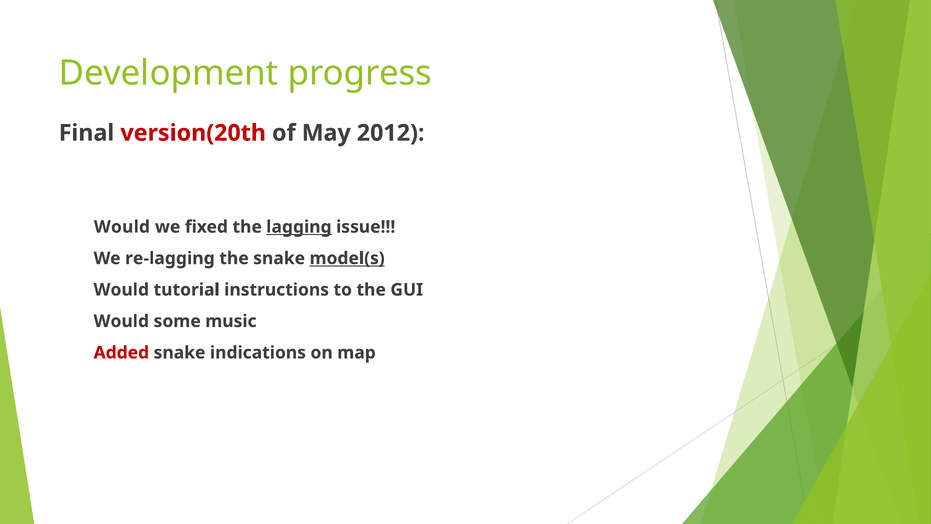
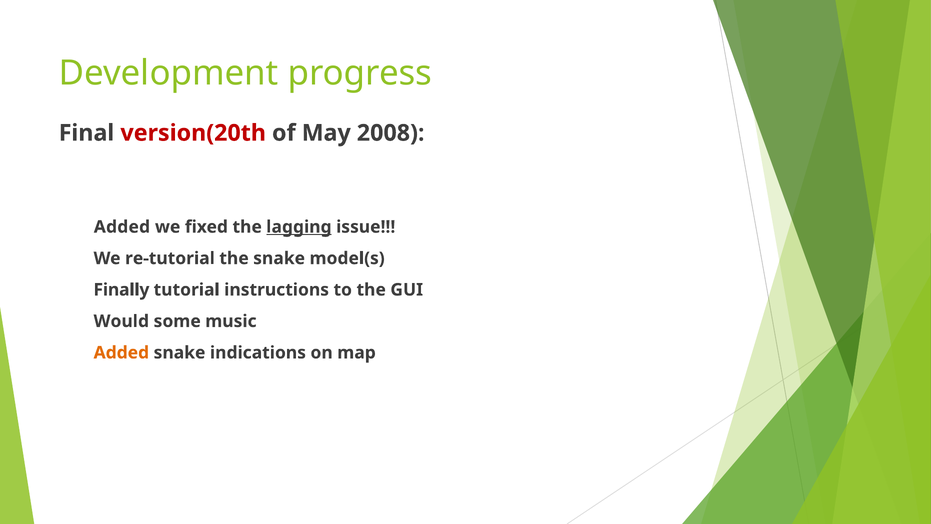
2012: 2012 -> 2008
Would at (122, 227): Would -> Added
re-lagging: re-lagging -> re-tutorial
model(s underline: present -> none
Would at (121, 290): Would -> Finally
Added at (121, 352) colour: red -> orange
